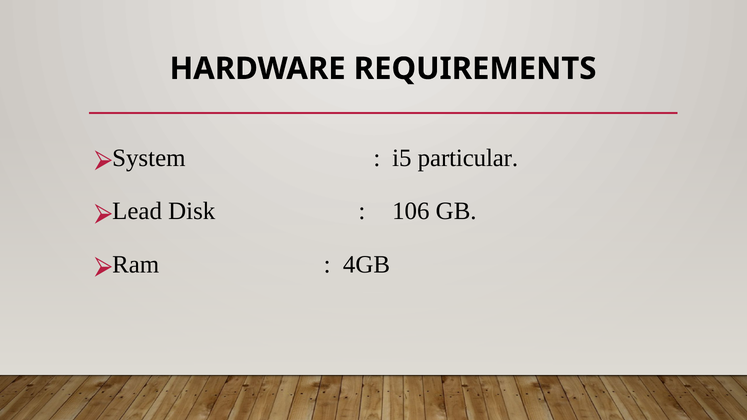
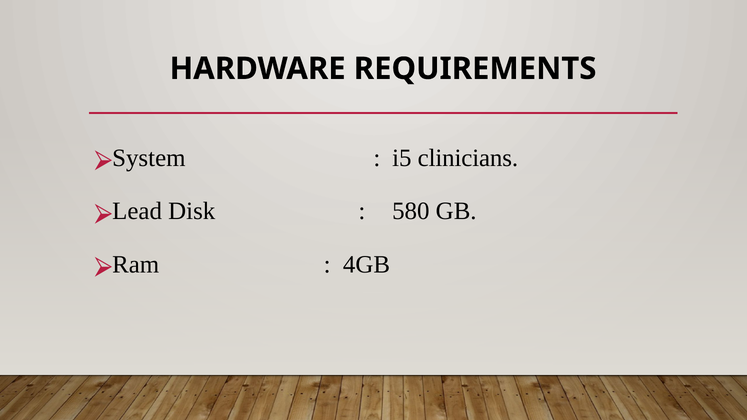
particular: particular -> clinicians
106: 106 -> 580
